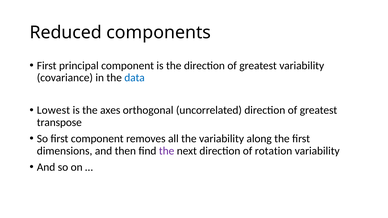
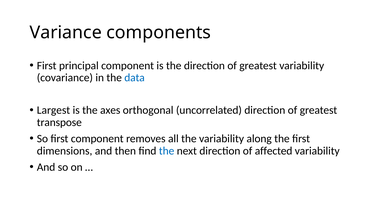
Reduced: Reduced -> Variance
Lowest: Lowest -> Largest
the at (167, 151) colour: purple -> blue
rotation: rotation -> affected
